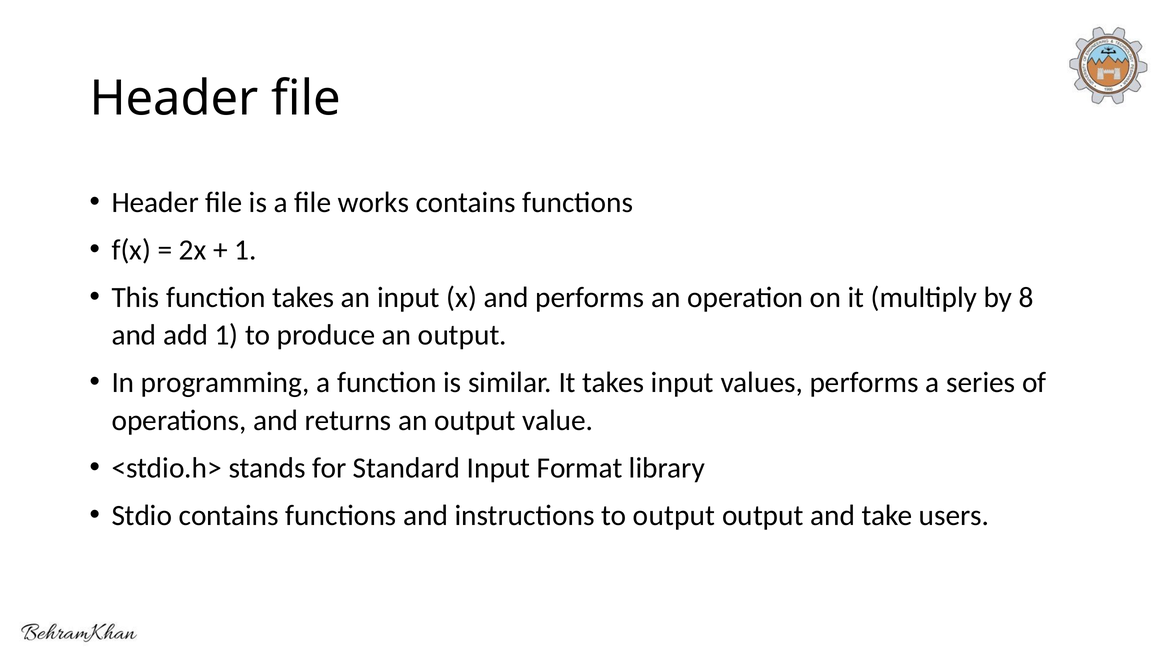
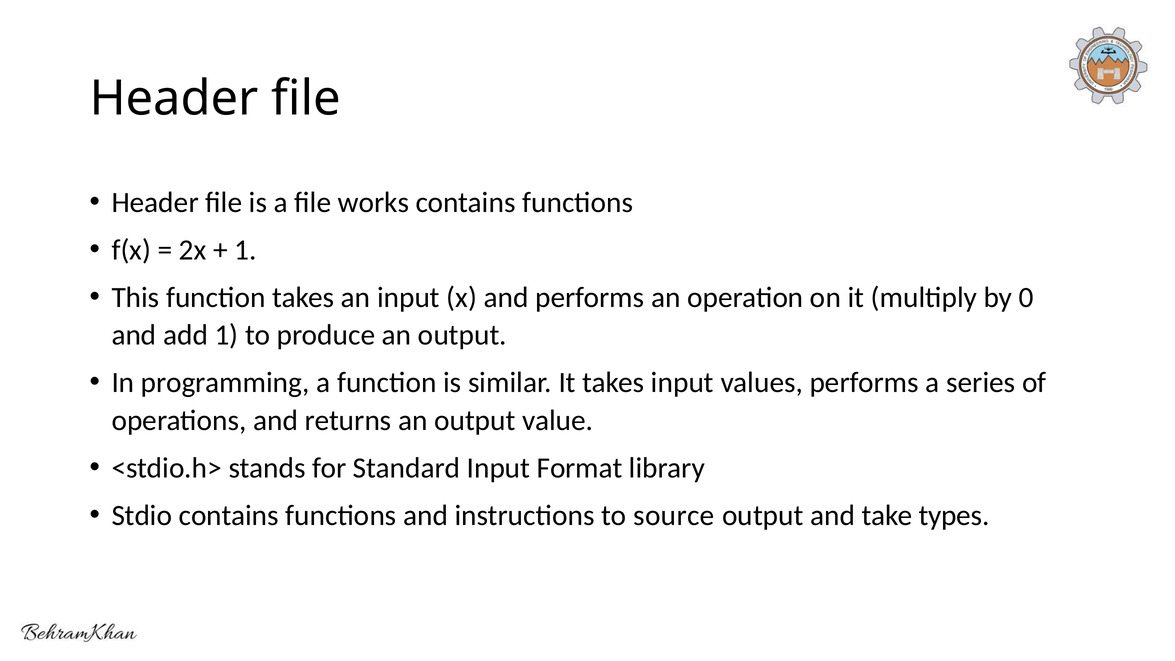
8: 8 -> 0
to output: output -> source
users: users -> types
